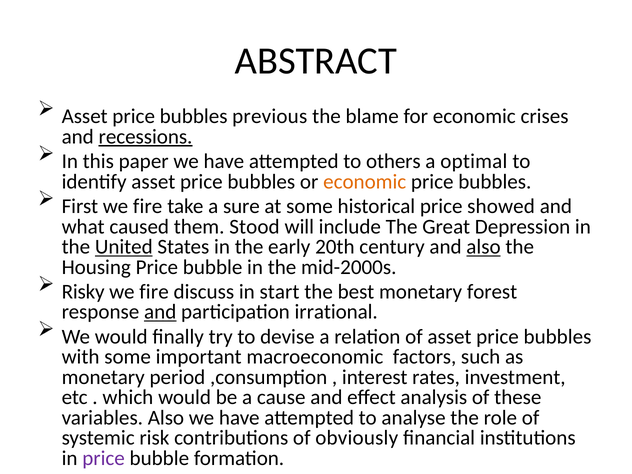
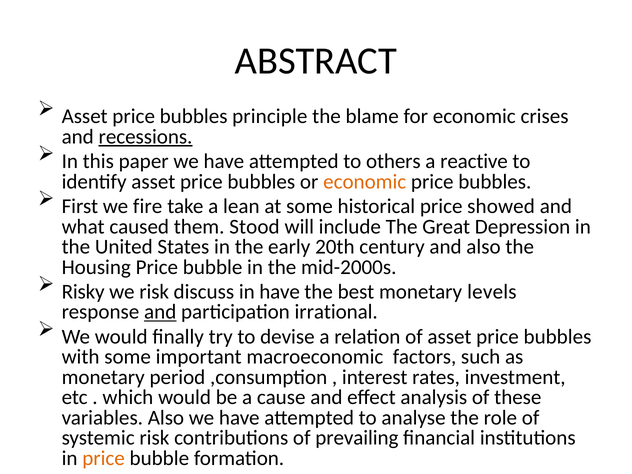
previous: previous -> principle
optimal: optimal -> reactive
sure: sure -> lean
United underline: present -> none
also at (484, 247) underline: present -> none
fire at (154, 292): fire -> risk
in start: start -> have
forest: forest -> levels
obviously: obviously -> prevailing
price at (104, 458) colour: purple -> orange
